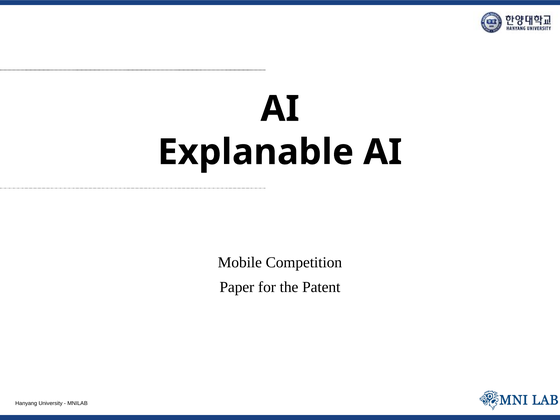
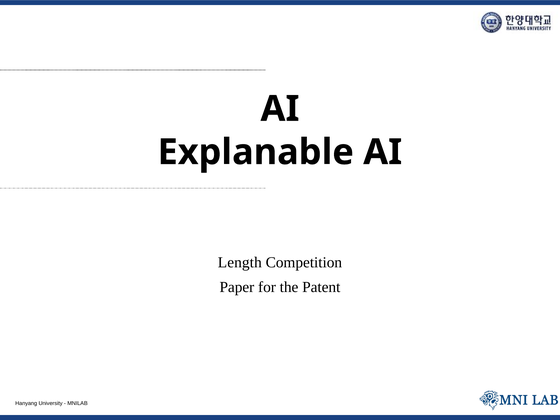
Mobile: Mobile -> Length
